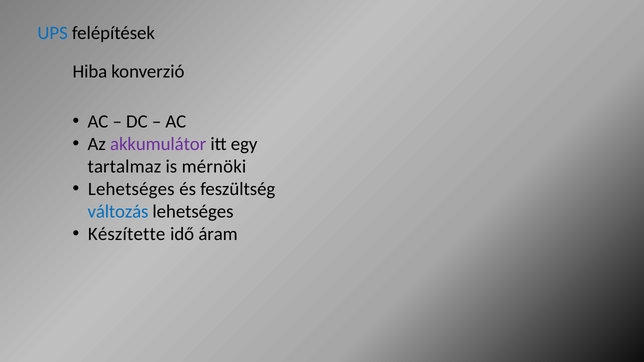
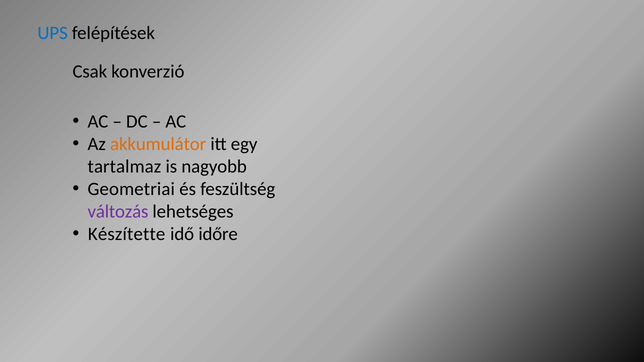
Hiba: Hiba -> Csak
akkumulátor colour: purple -> orange
mérnöki: mérnöki -> nagyobb
Lehetséges at (131, 189): Lehetséges -> Geometriai
változás colour: blue -> purple
áram: áram -> időre
